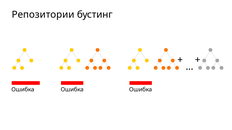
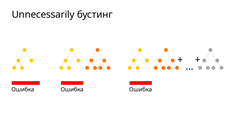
Репозитории: Репозитории -> Unnecessarily
